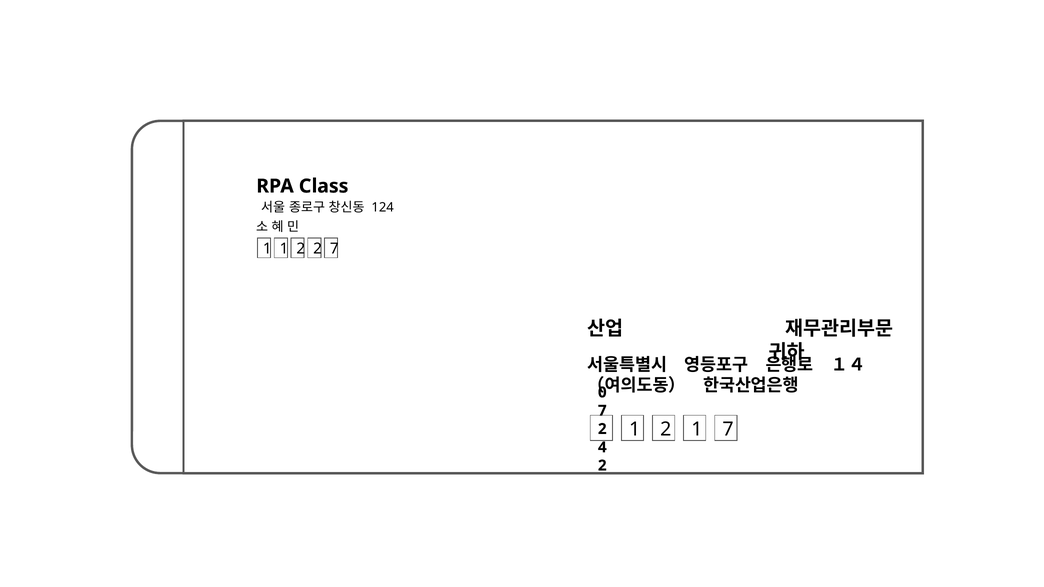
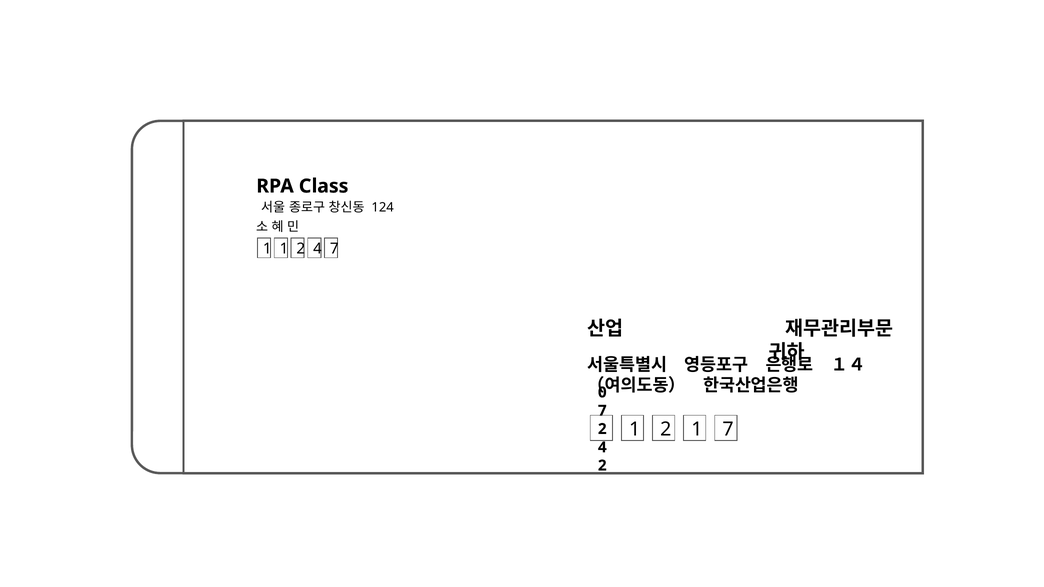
1 2 2: 2 -> 4
